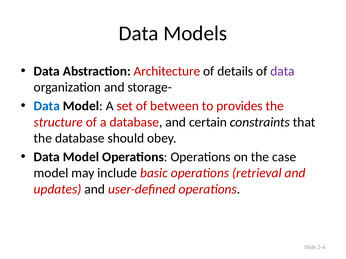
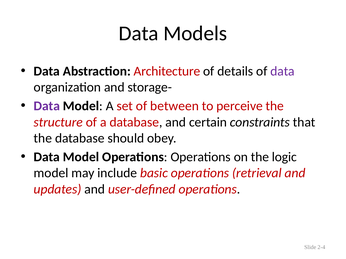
Data at (47, 106) colour: blue -> purple
provides: provides -> perceive
case: case -> logic
